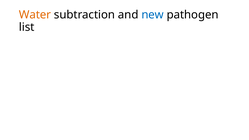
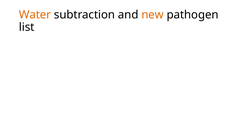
new colour: blue -> orange
